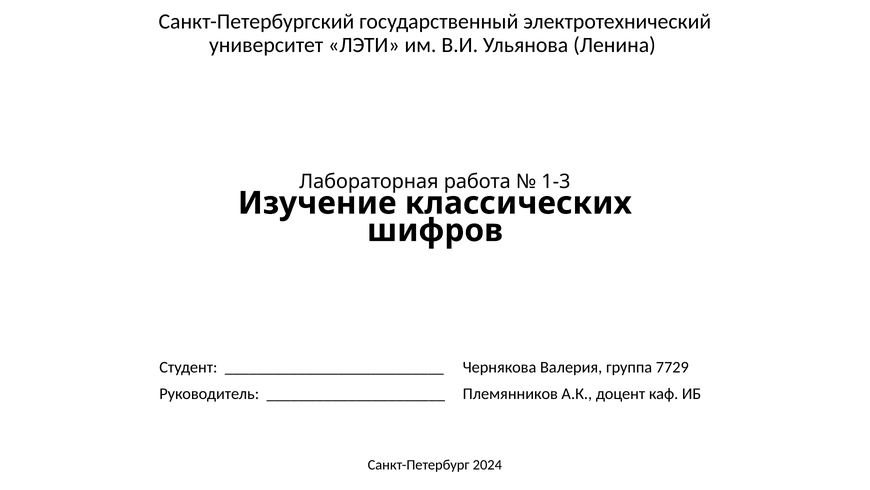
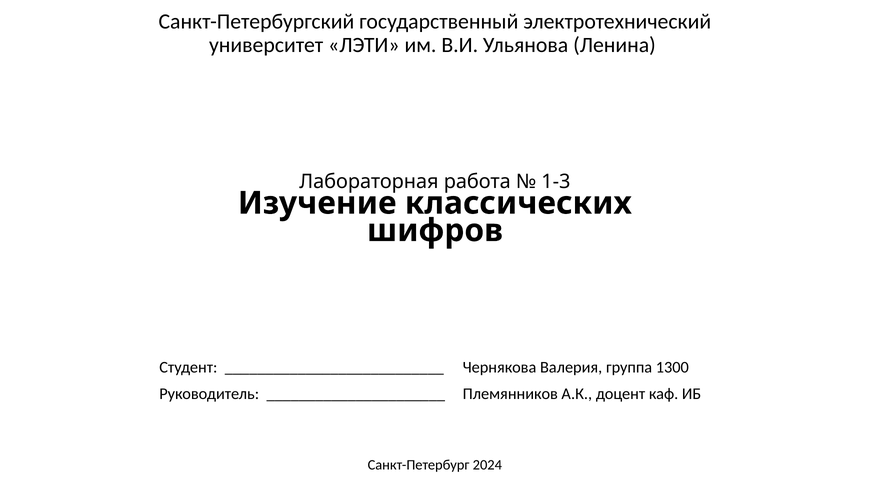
7729: 7729 -> 1300
